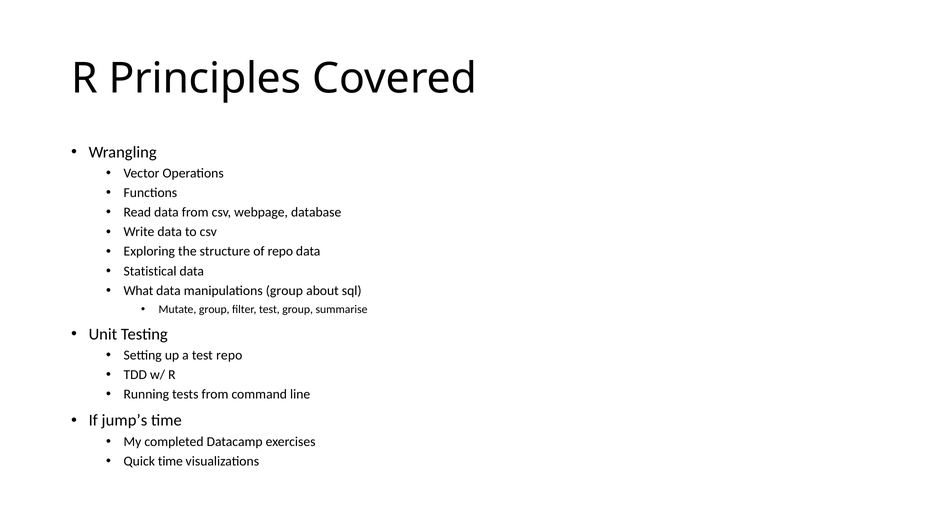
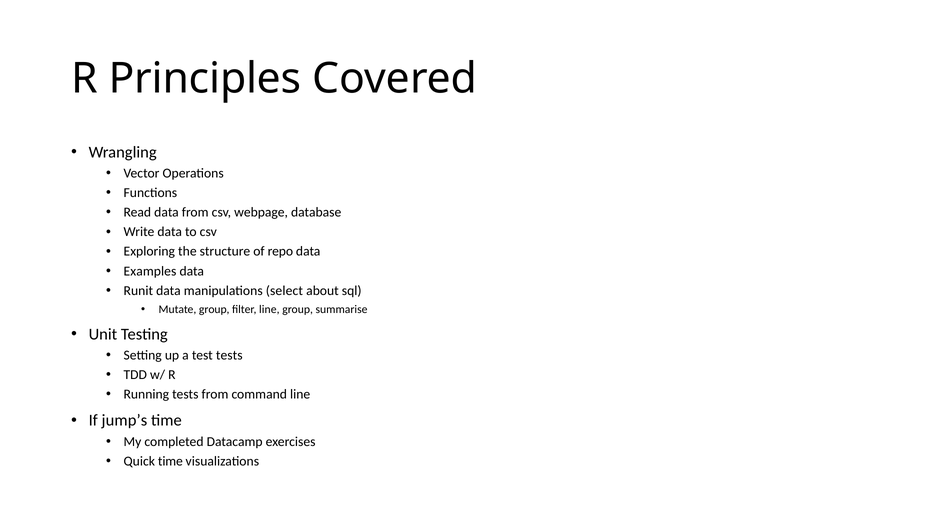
Statistical: Statistical -> Examples
What: What -> Runit
manipulations group: group -> select
filter test: test -> line
test repo: repo -> tests
